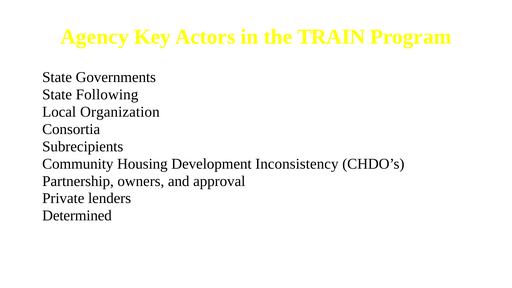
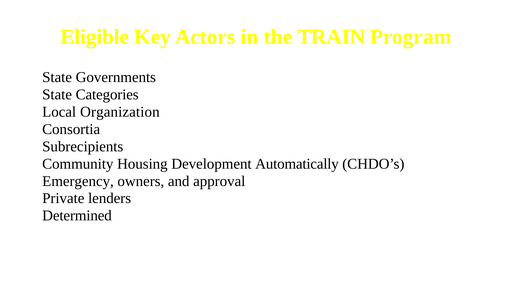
Agency: Agency -> Eligible
Following: Following -> Categories
Inconsistency: Inconsistency -> Automatically
Partnership: Partnership -> Emergency
